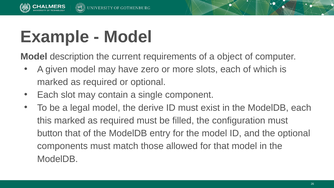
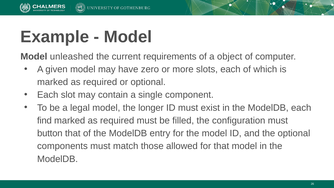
description: description -> unleashed
derive: derive -> longer
this: this -> find
